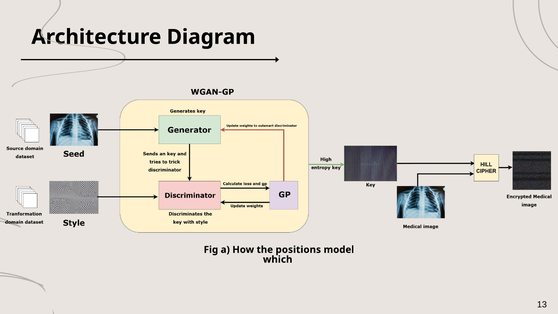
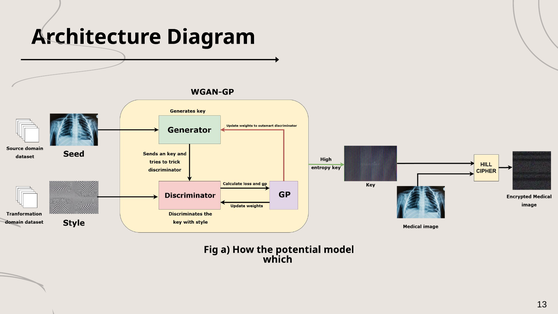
positions: positions -> potential
